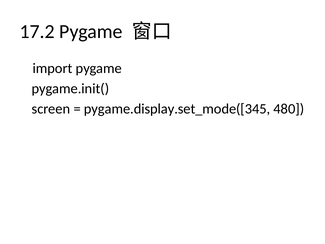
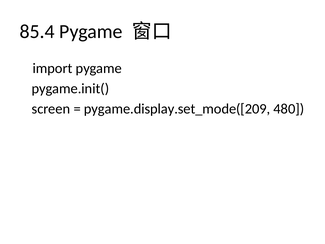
17.2: 17.2 -> 85.4
pygame.display.set_mode([345: pygame.display.set_mode([345 -> pygame.display.set_mode([209
